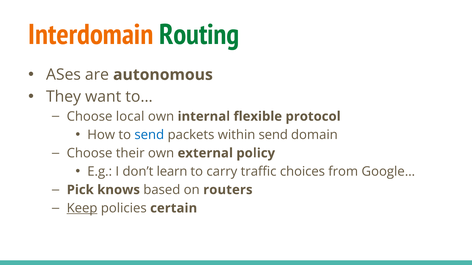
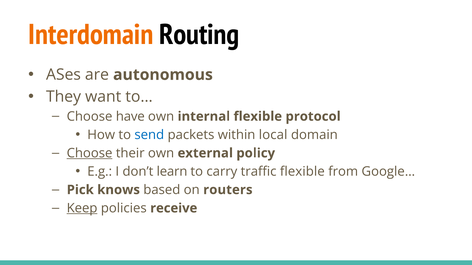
Routing colour: green -> black
local: local -> have
within send: send -> local
Choose at (90, 153) underline: none -> present
traffic choices: choices -> flexible
certain: certain -> receive
